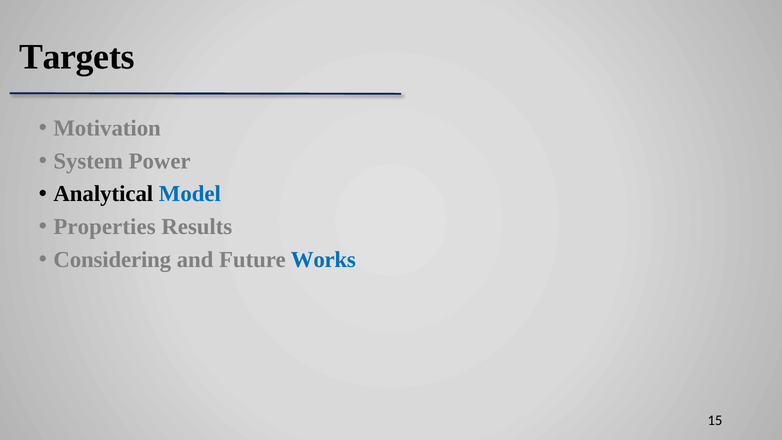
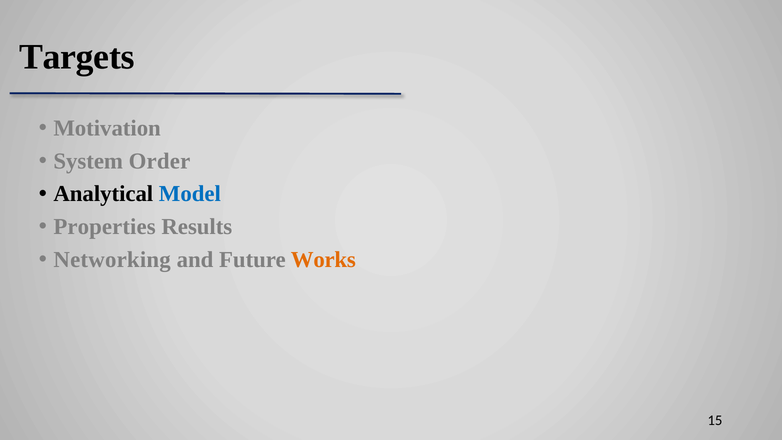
Power: Power -> Order
Considering: Considering -> Networking
Works colour: blue -> orange
